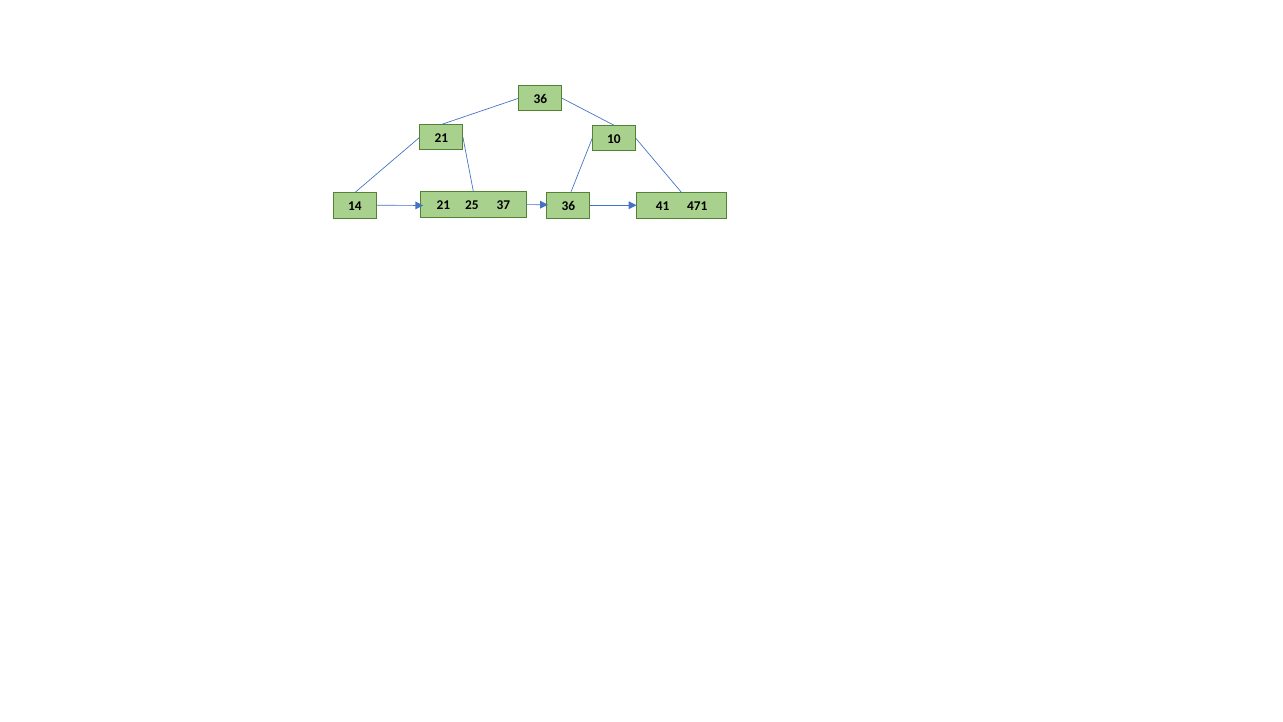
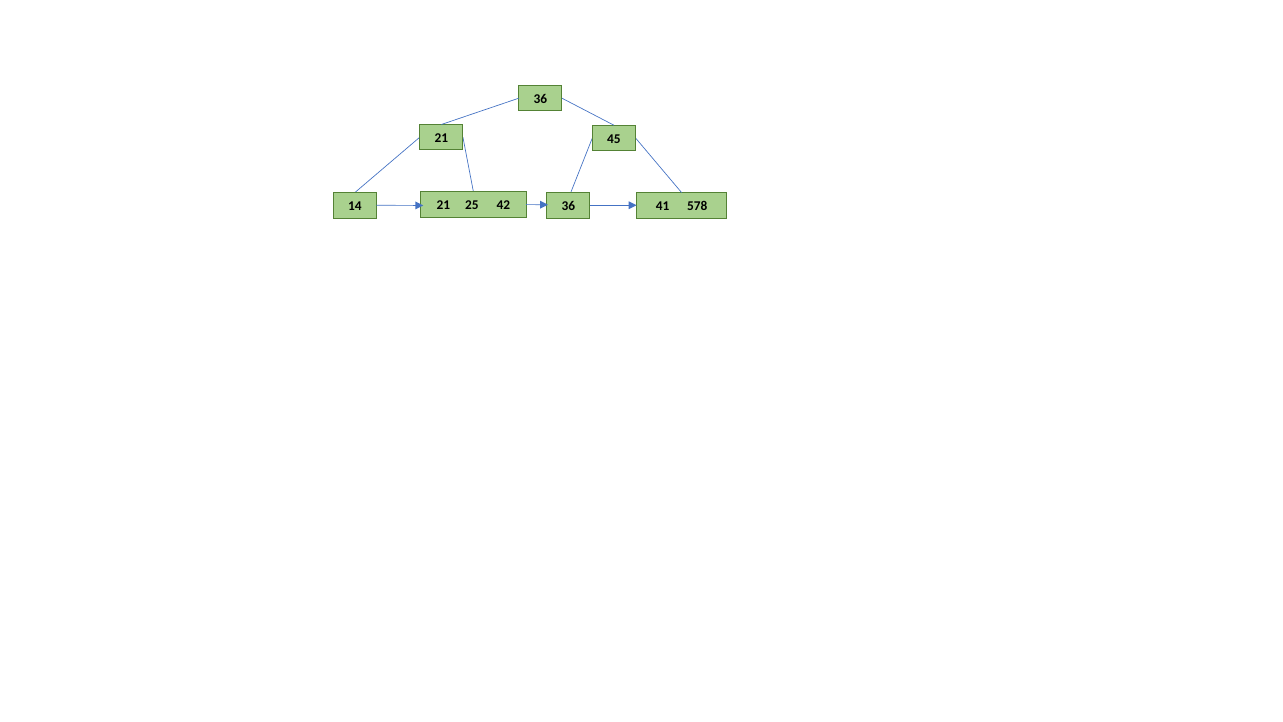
10: 10 -> 45
37: 37 -> 42
471: 471 -> 578
